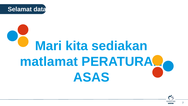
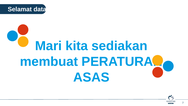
matlamat: matlamat -> membuat
